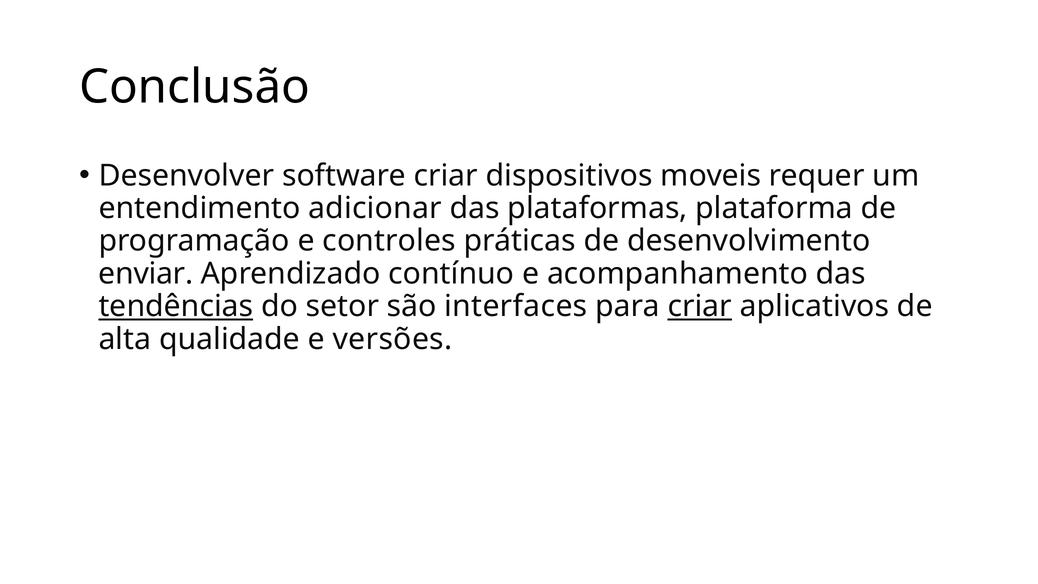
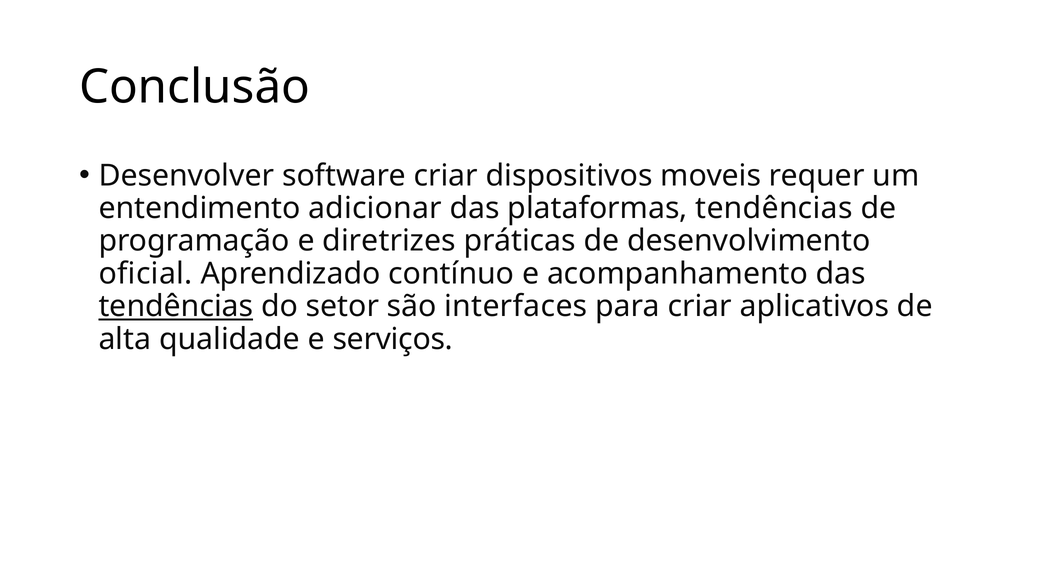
plataformas plataforma: plataforma -> tendências
controles: controles -> diretrizes
enviar: enviar -> oficial
criar at (700, 306) underline: present -> none
versões: versões -> serviços
